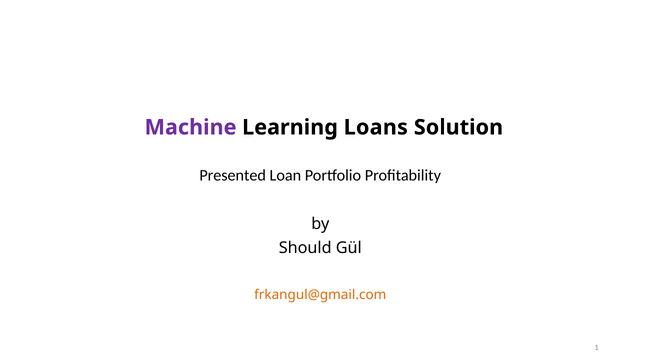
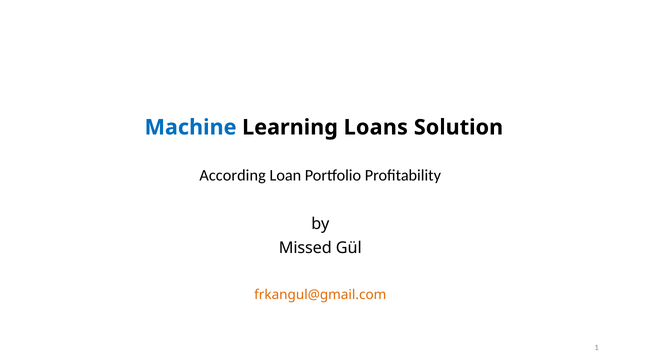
Machine colour: purple -> blue
Presented: Presented -> According
Should: Should -> Missed
